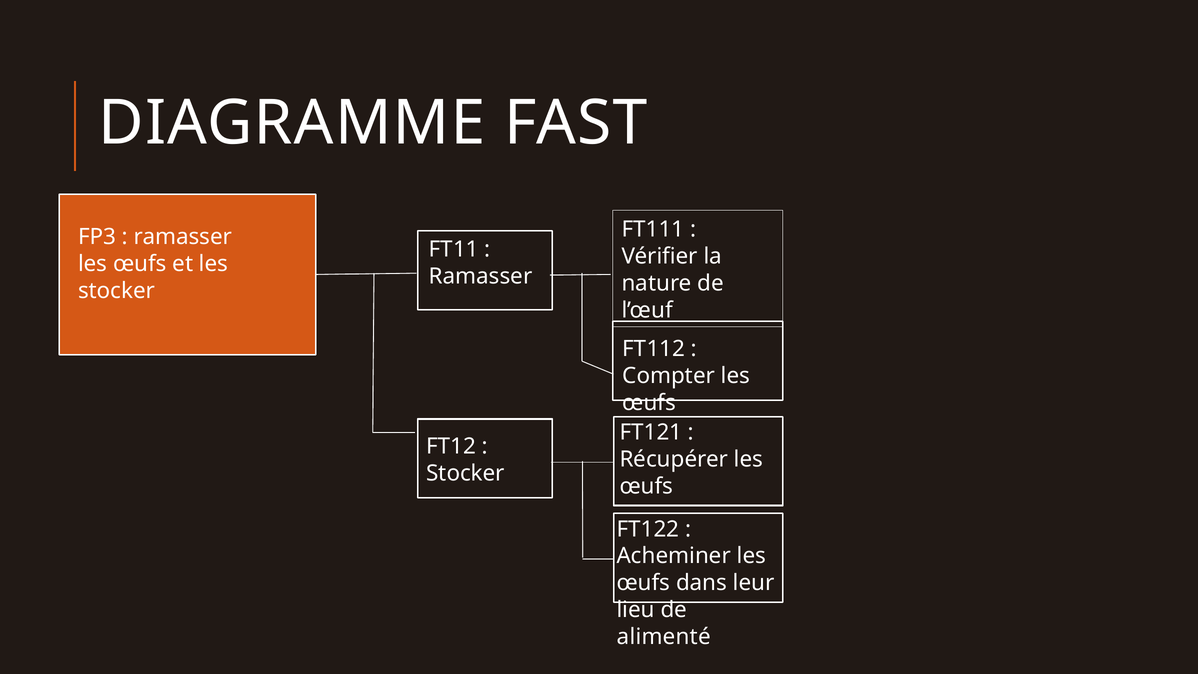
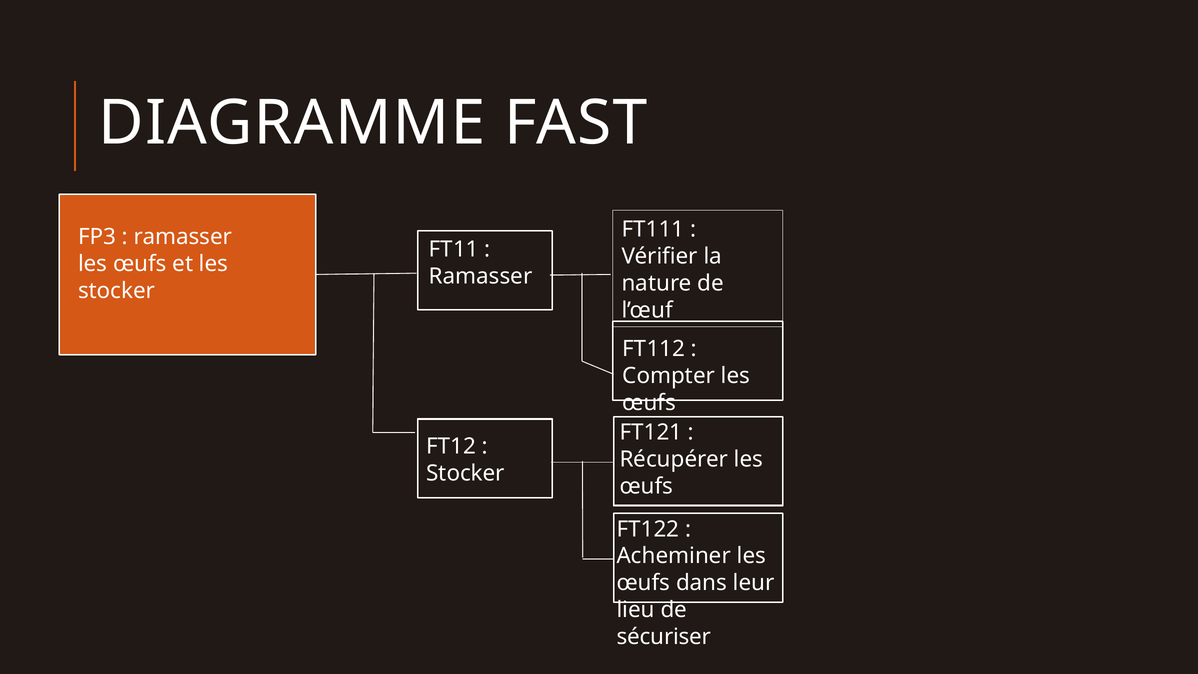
alimenté: alimenté -> sécuriser
